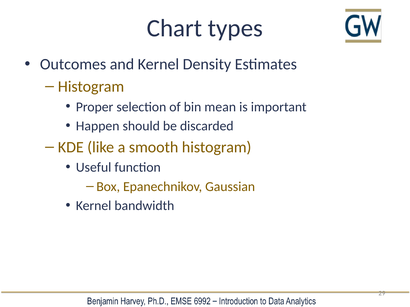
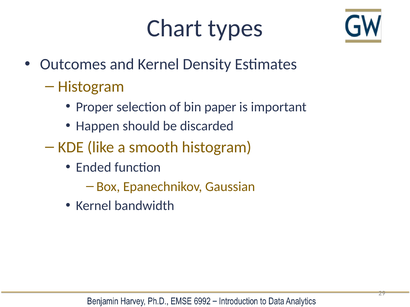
mean: mean -> paper
Useful: Useful -> Ended
